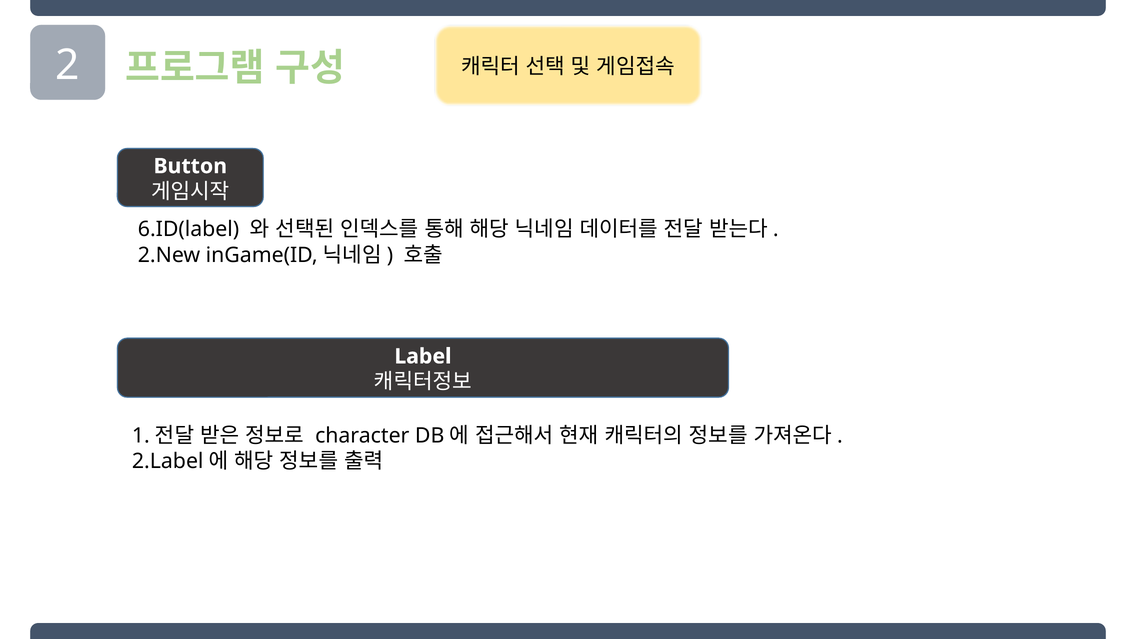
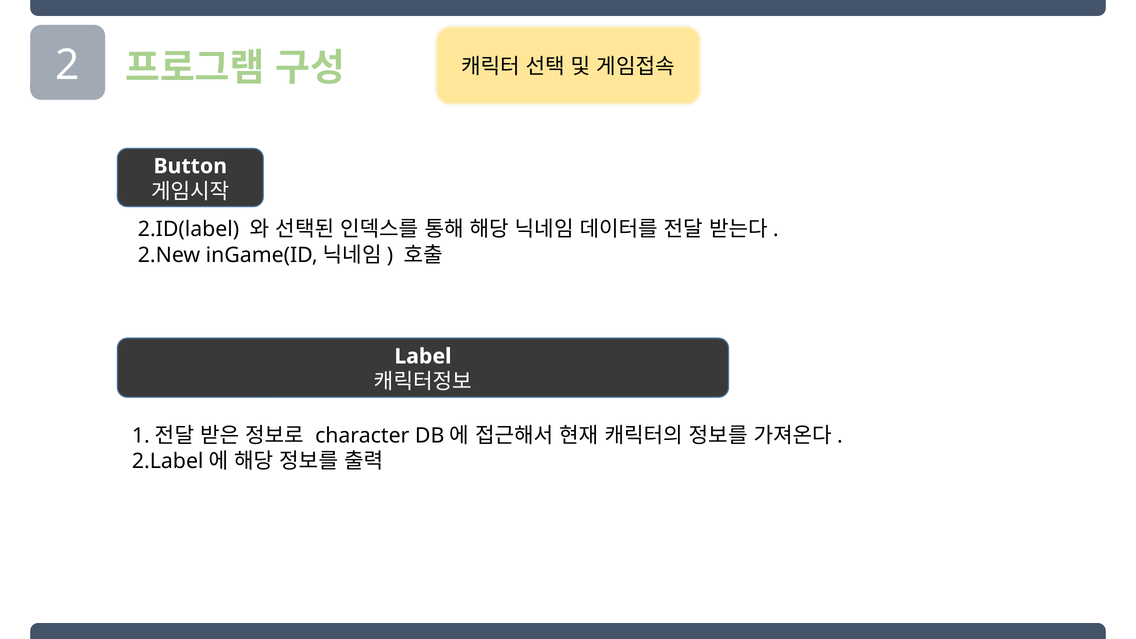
6.ID(label: 6.ID(label -> 2.ID(label
